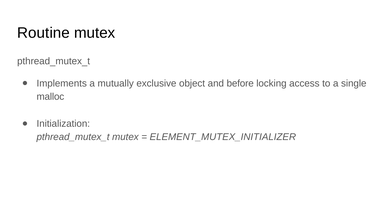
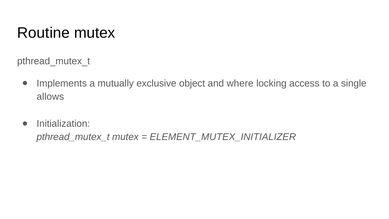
before: before -> where
malloc: malloc -> allows
